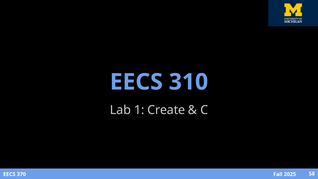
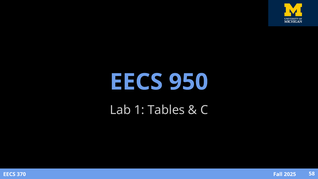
310: 310 -> 950
Create: Create -> Tables
